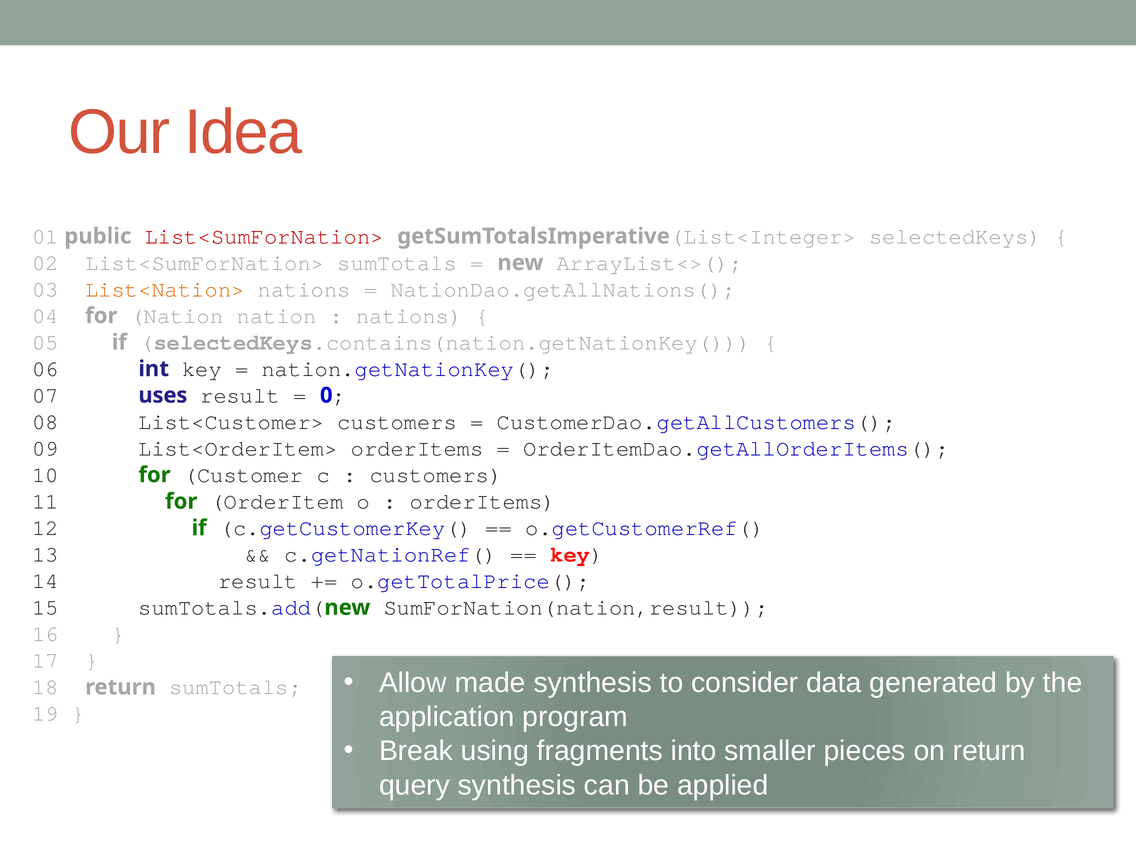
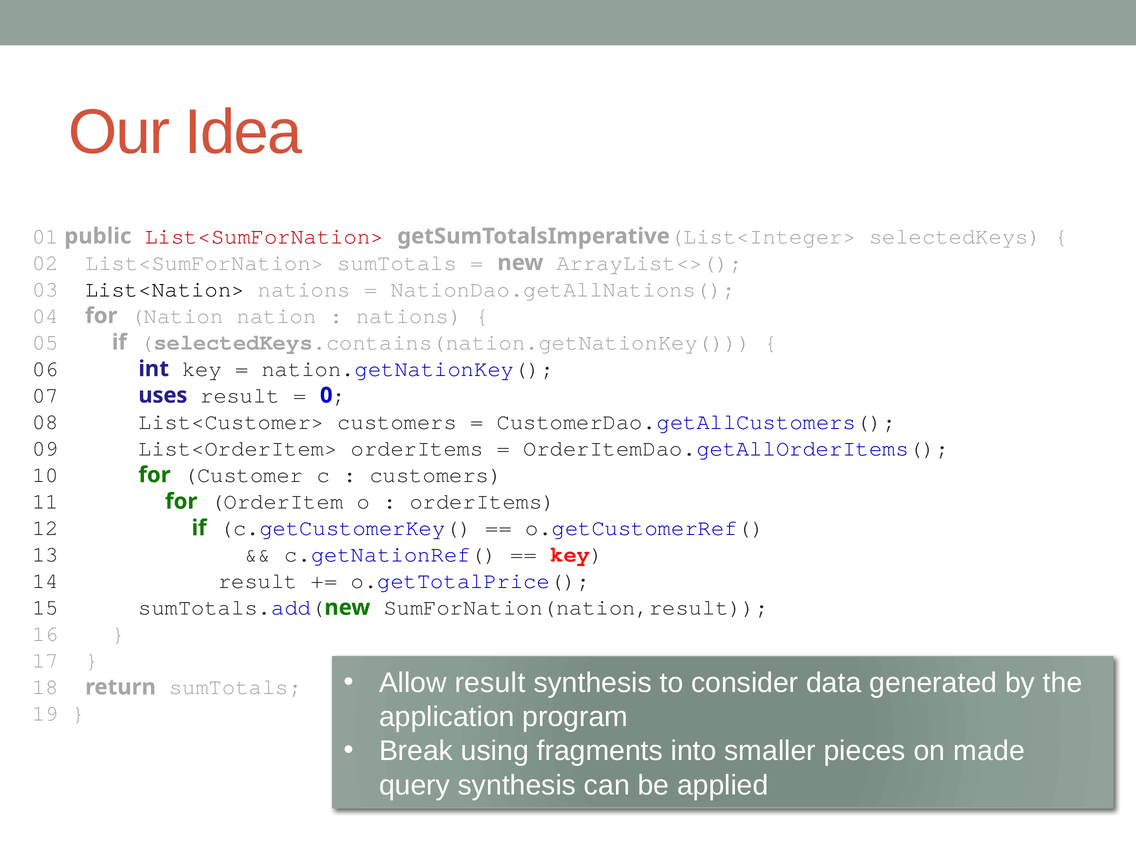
List<Nation> colour: orange -> black
Allow made: made -> result
on return: return -> made
